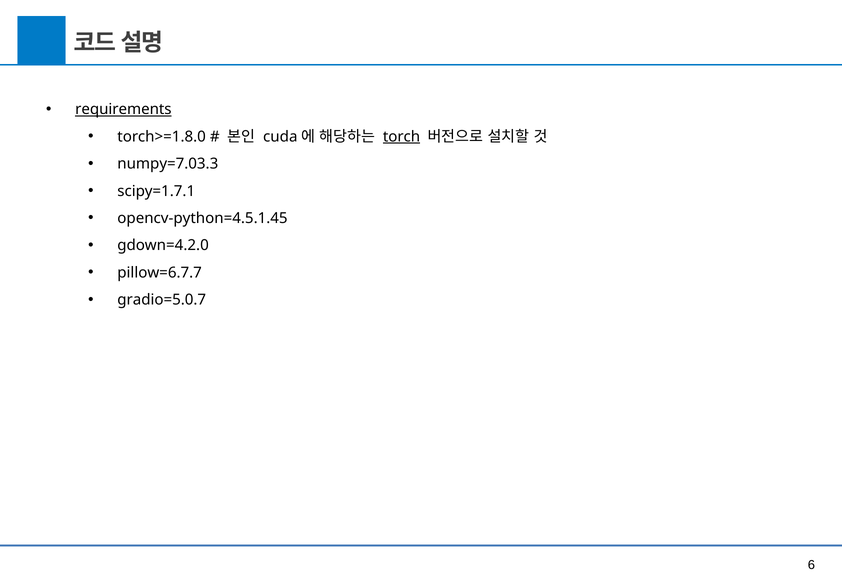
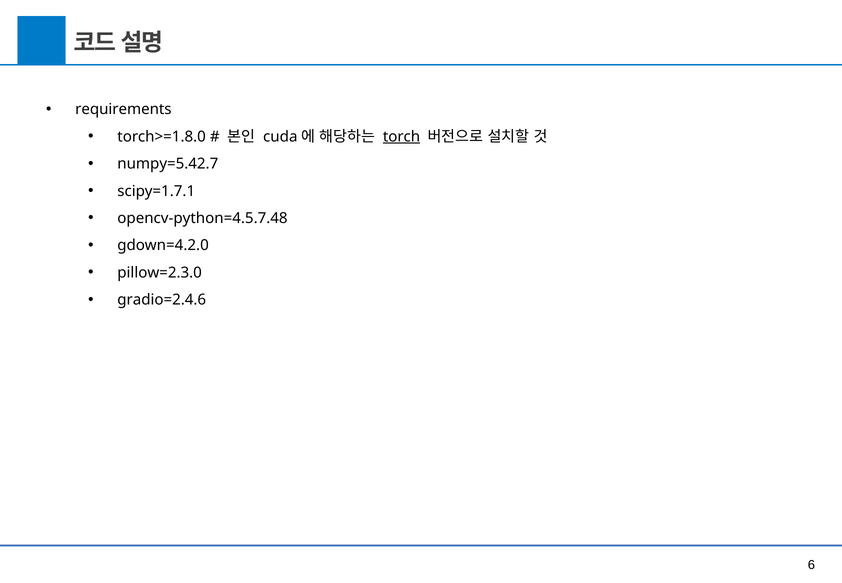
requirements underline: present -> none
numpy=7.03.3: numpy=7.03.3 -> numpy=5.42.7
opencv-python=4.5.1.45: opencv-python=4.5.1.45 -> opencv-python=4.5.7.48
pillow=6.7.7: pillow=6.7.7 -> pillow=2.3.0
gradio=5.0.7: gradio=5.0.7 -> gradio=2.4.6
